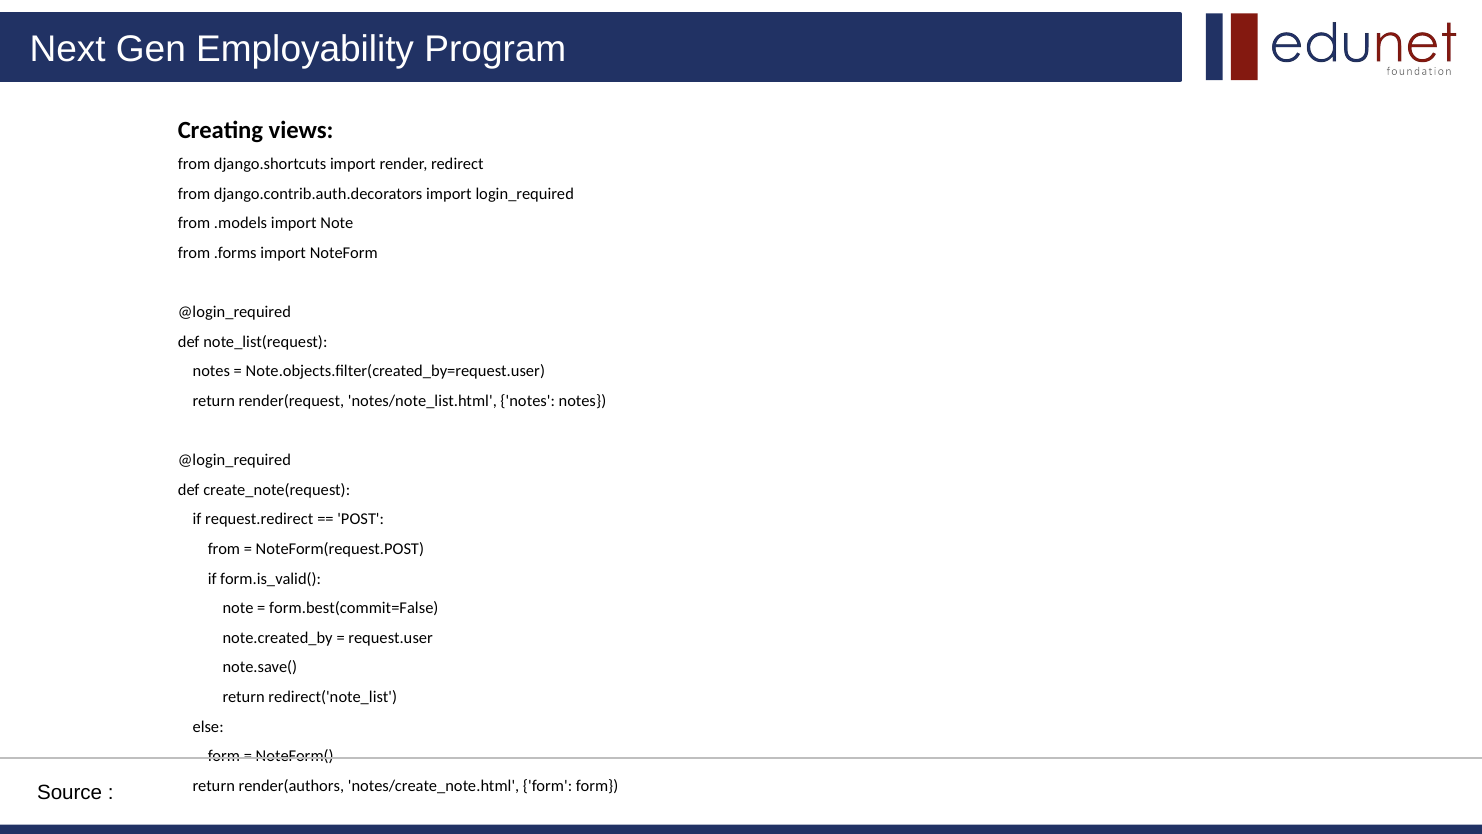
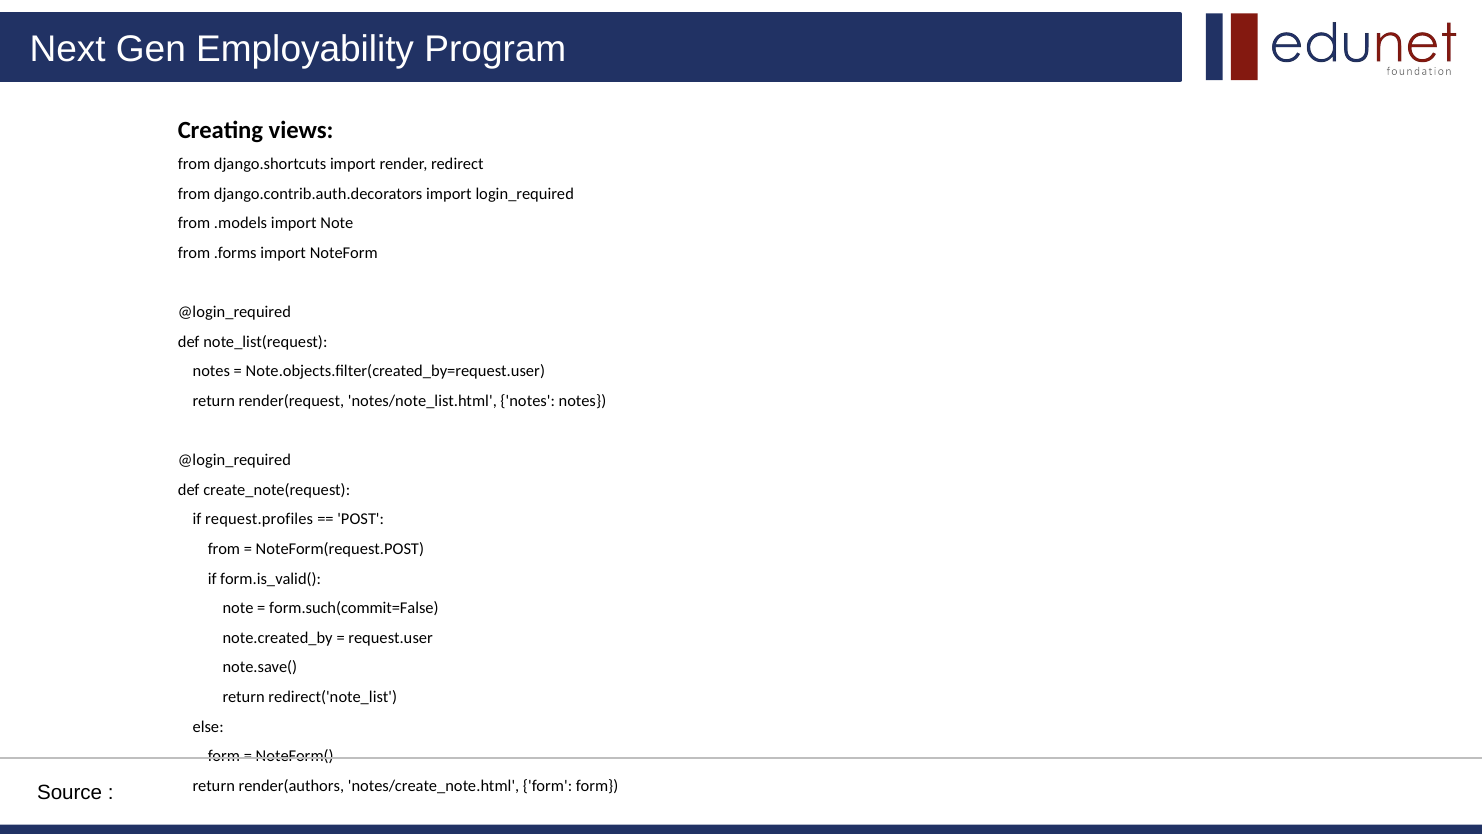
request.redirect: request.redirect -> request.profiles
form.best(commit=False: form.best(commit=False -> form.such(commit=False
